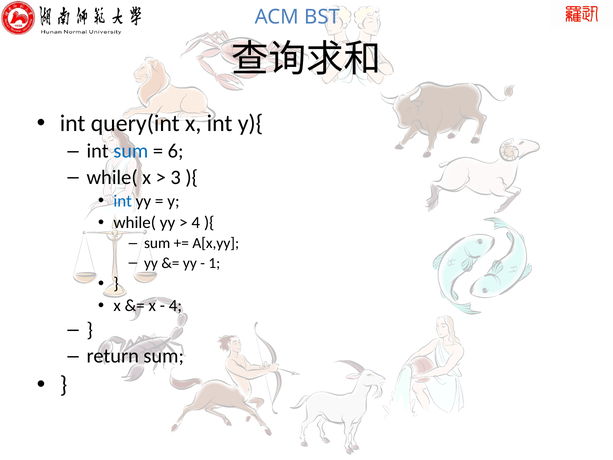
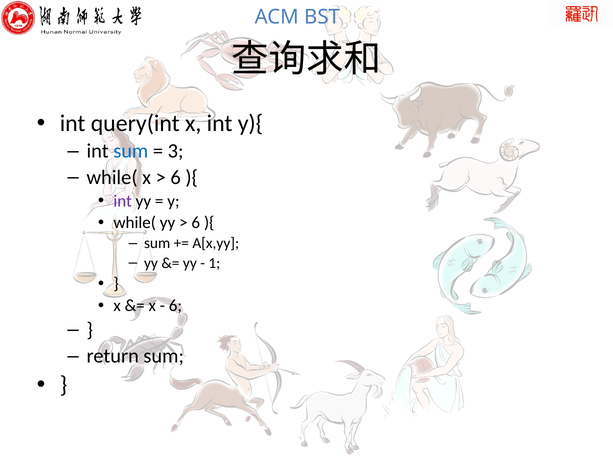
6: 6 -> 3
3 at (176, 177): 3 -> 6
int at (123, 201) colour: blue -> purple
4 at (196, 223): 4 -> 6
4 at (175, 305): 4 -> 6
